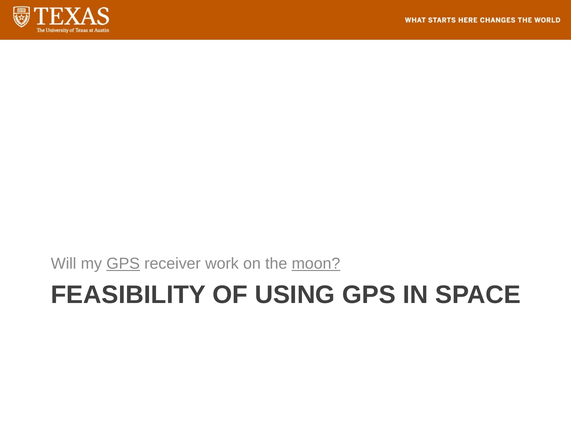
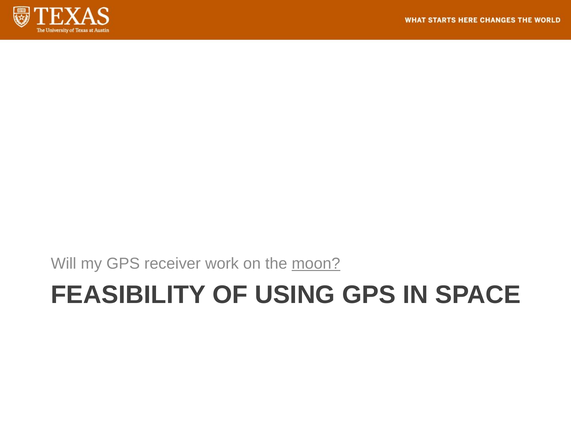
GPS at (123, 264) underline: present -> none
